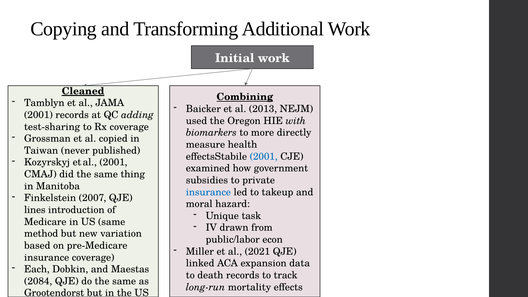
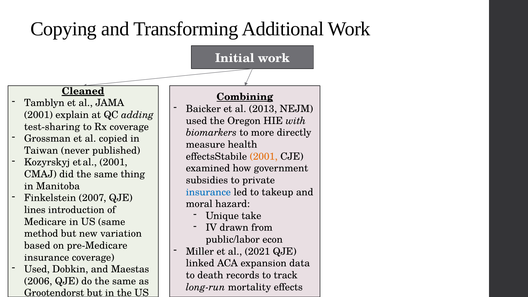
2001 records: records -> explain
2001 at (264, 156) colour: blue -> orange
task: task -> take
Each at (37, 269): Each -> Used
2084: 2084 -> 2006
